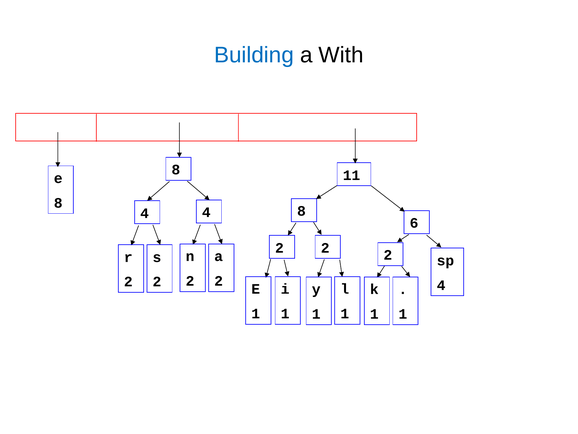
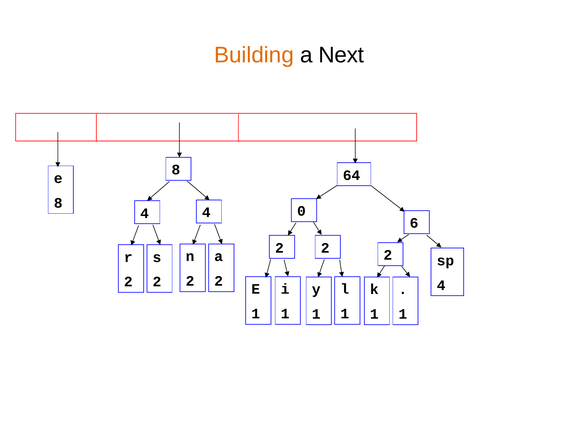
Building colour: blue -> orange
With: With -> Next
11: 11 -> 64
4 8: 8 -> 0
